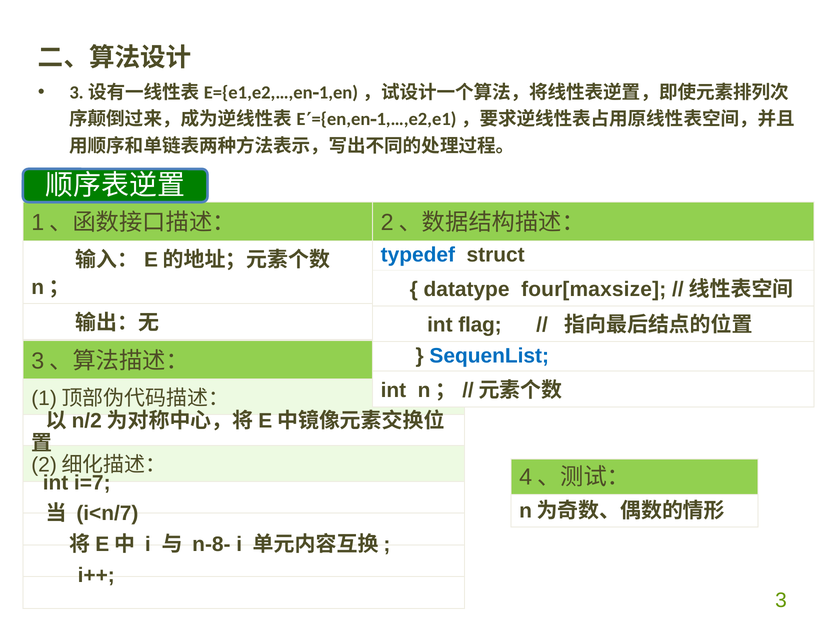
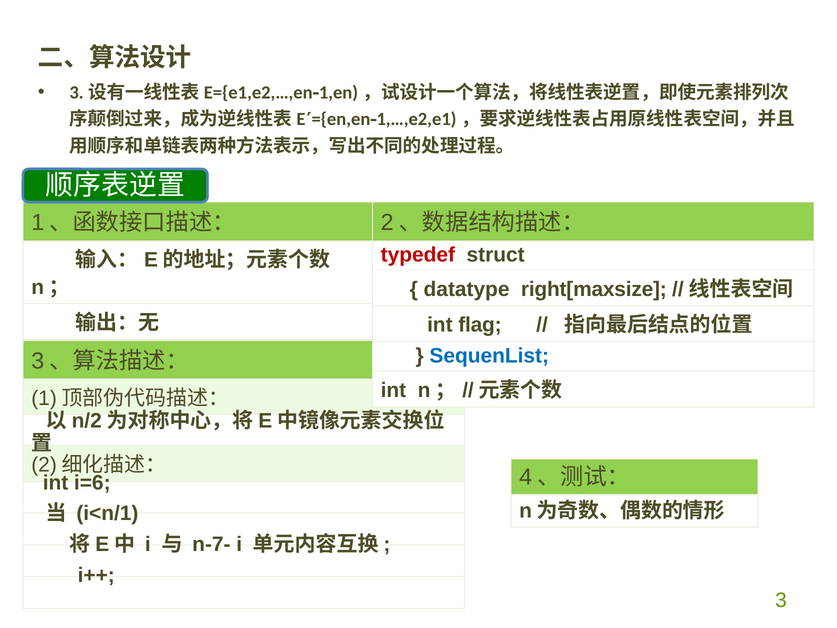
typedef colour: blue -> red
four[maxsize: four[maxsize -> right[maxsize
i=7: i=7 -> i=6
i<n/7: i<n/7 -> i<n/1
n-8-: n-8- -> n-7-
